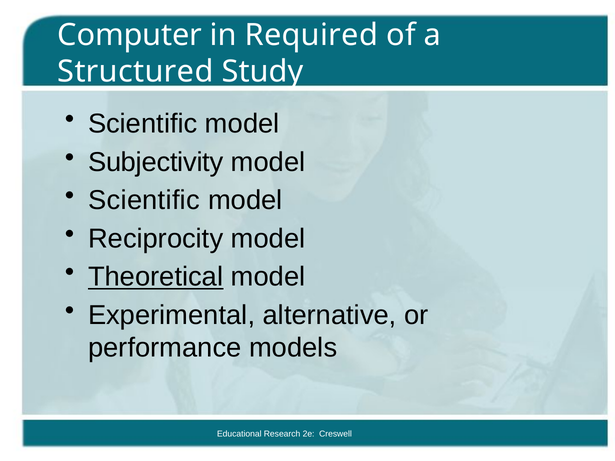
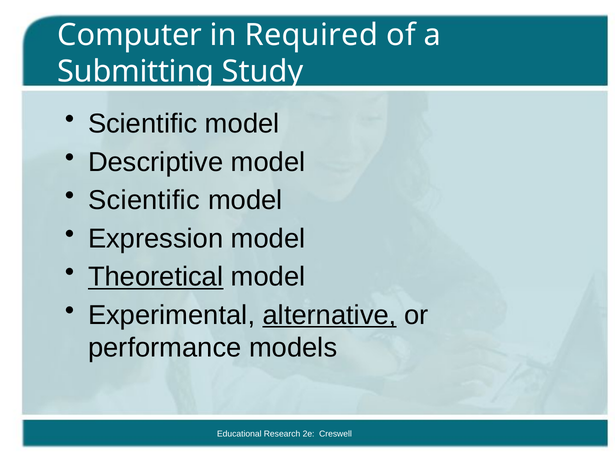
Structured: Structured -> Submitting
Subjectivity: Subjectivity -> Descriptive
Reciprocity: Reciprocity -> Expression
alternative underline: none -> present
